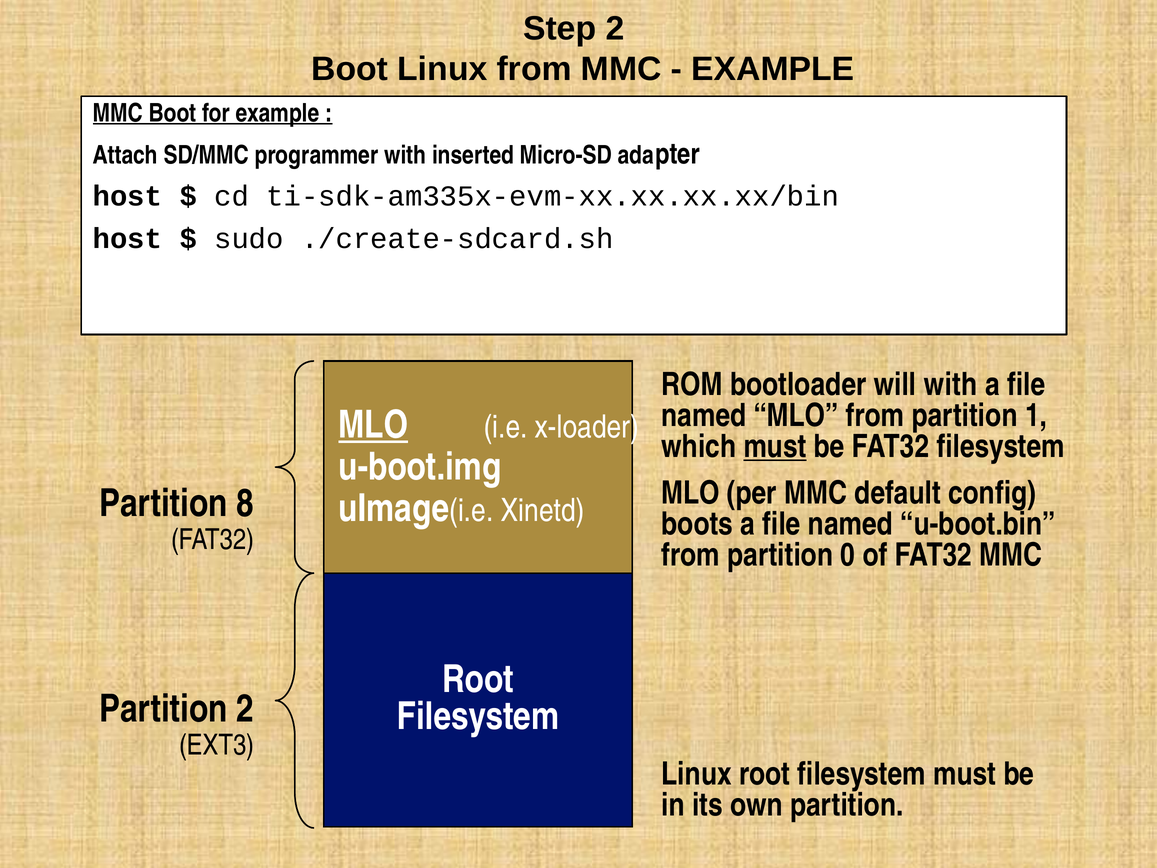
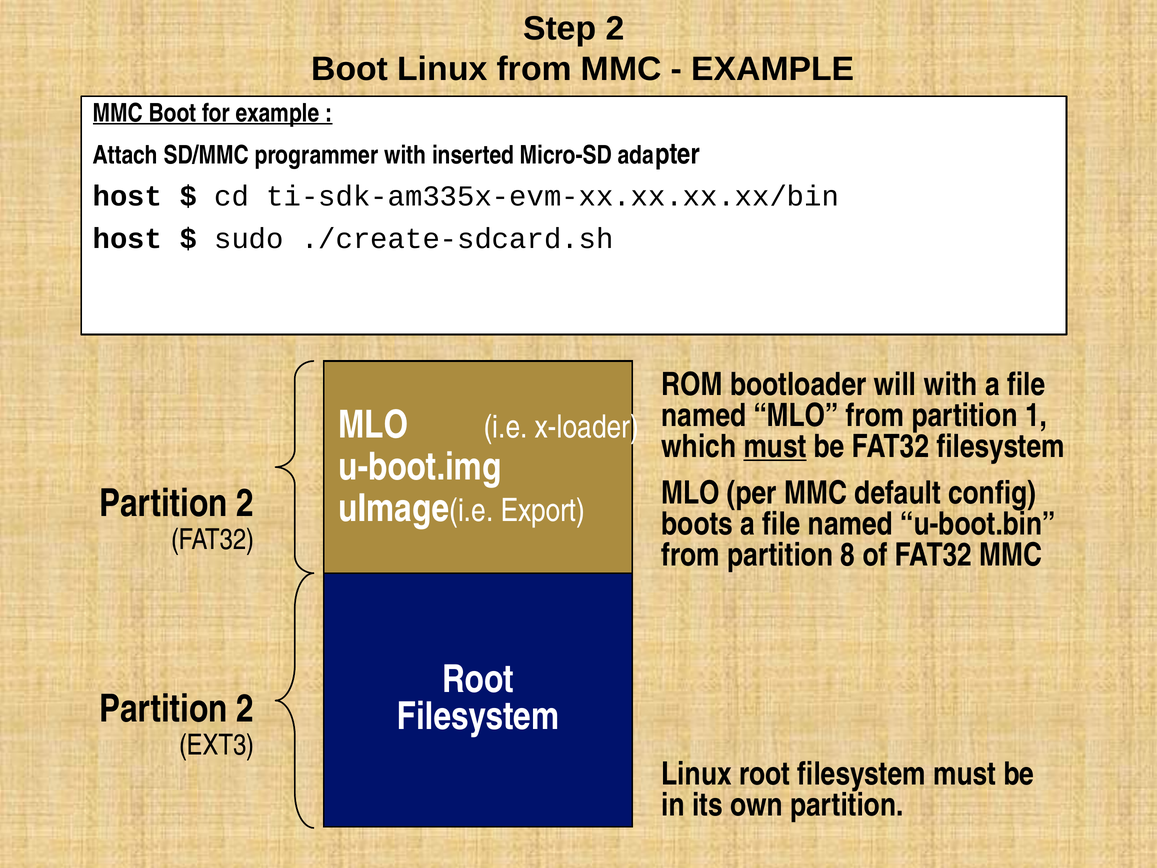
MLO at (373, 425) underline: present -> none
8 at (245, 504): 8 -> 2
Xinetd: Xinetd -> Export
0: 0 -> 8
